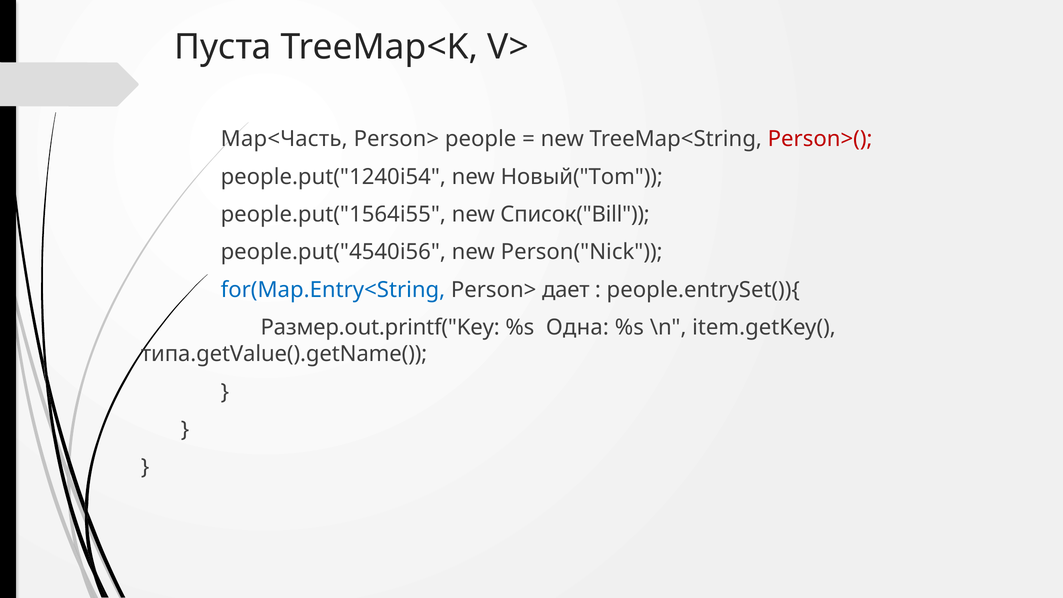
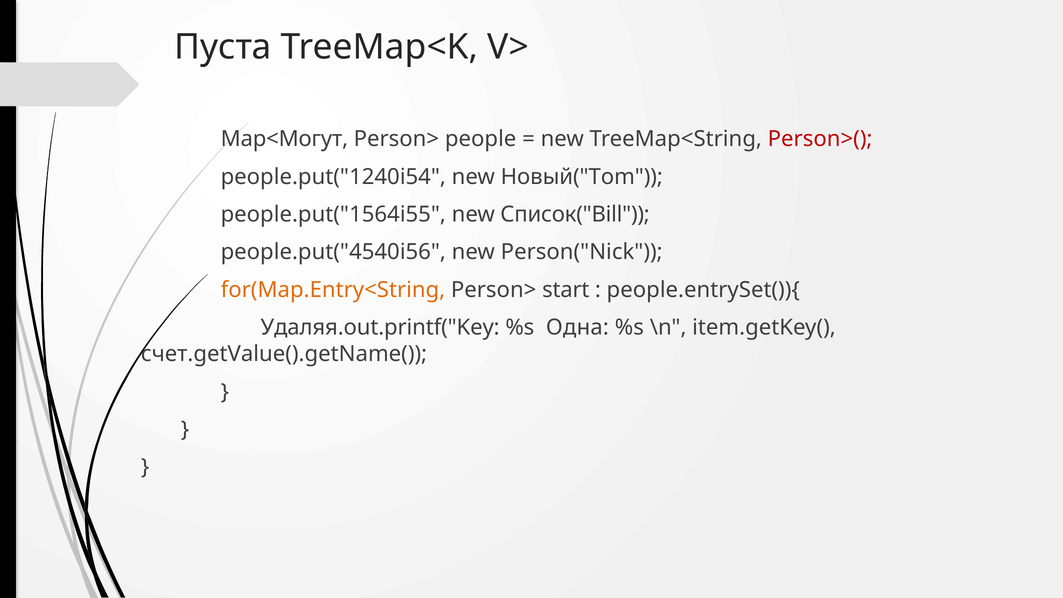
Map<Часть: Map<Часть -> Map<Могут
for(Map.Entry<String colour: blue -> orange
дает: дает -> start
Размер.out.printf("Key: Размер.out.printf("Key -> Удаляя.out.printf("Key
типа.getValue().getName(: типа.getValue().getName( -> счет.getValue().getName(
